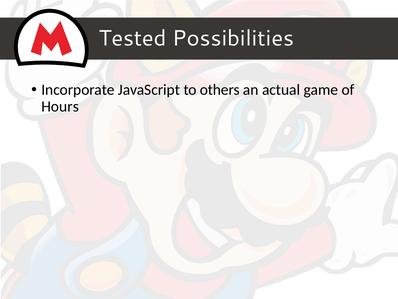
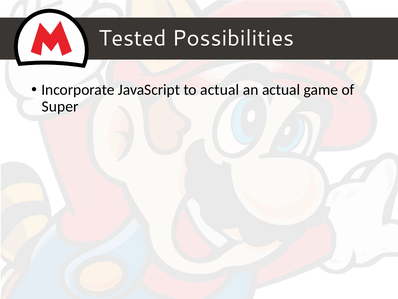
to others: others -> actual
Hours: Hours -> Super
